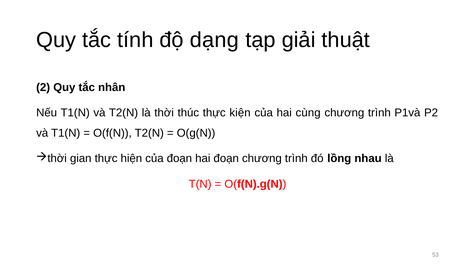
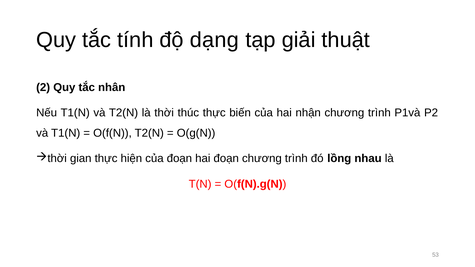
kiện: kiện -> biến
cùng: cùng -> nhận
